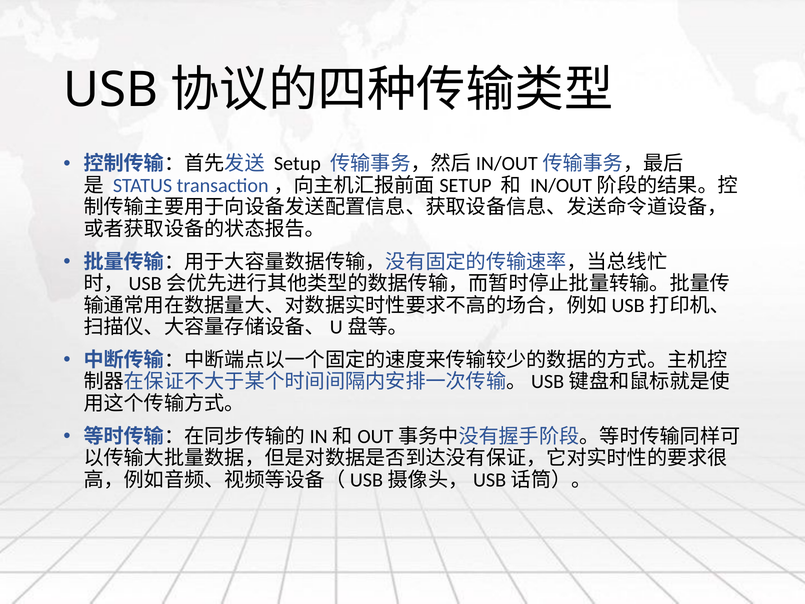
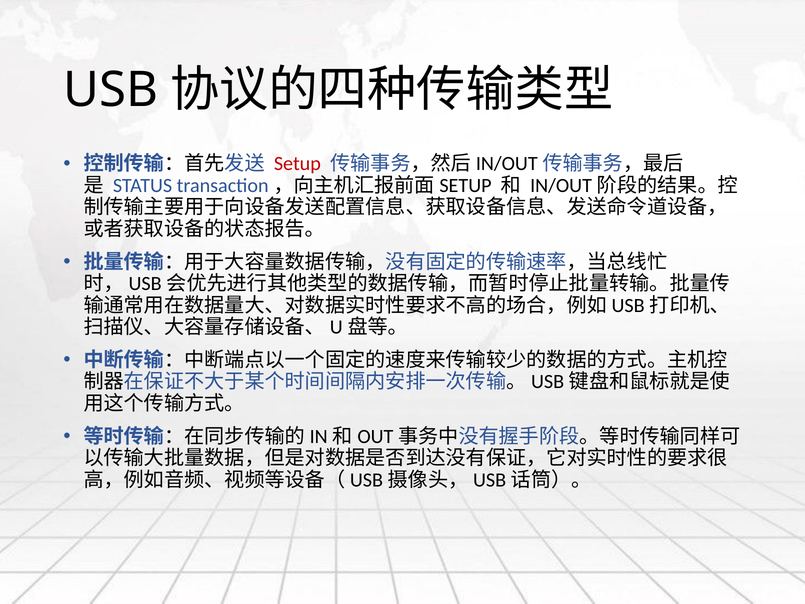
Setup colour: black -> red
